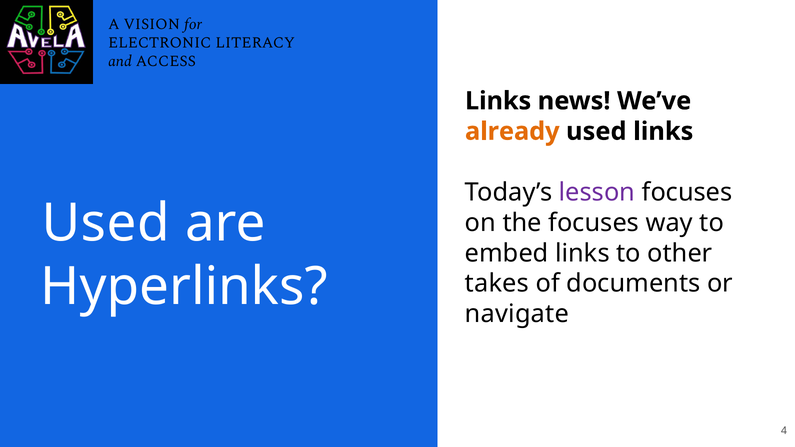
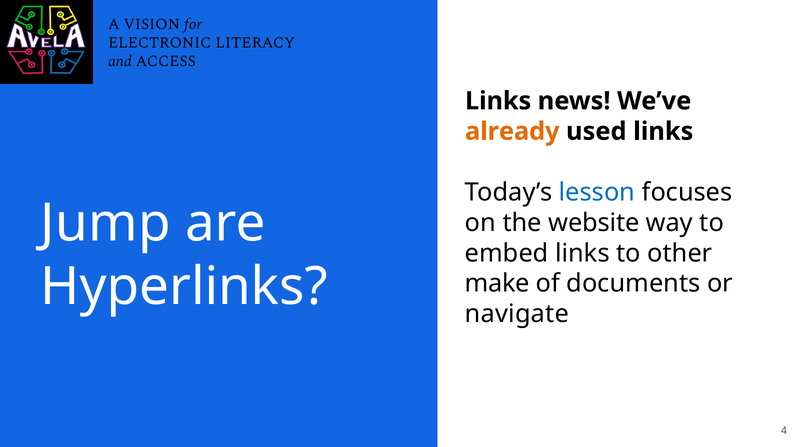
lesson colour: purple -> blue
Used at (106, 223): Used -> Jump
the focuses: focuses -> website
takes: takes -> make
